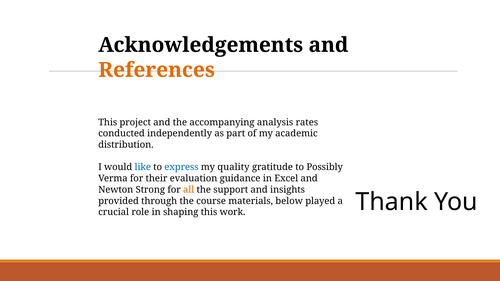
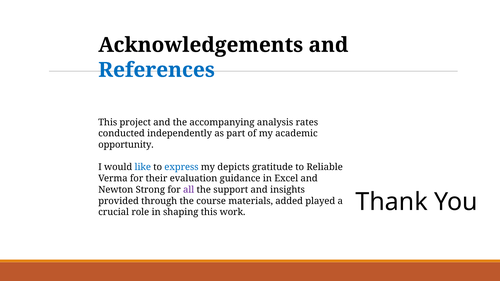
References colour: orange -> blue
distribution: distribution -> opportunity
quality: quality -> depicts
Possibly: Possibly -> Reliable
all colour: orange -> purple
below: below -> added
